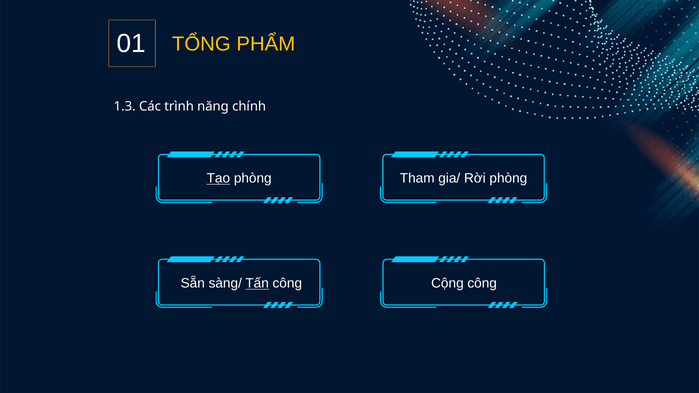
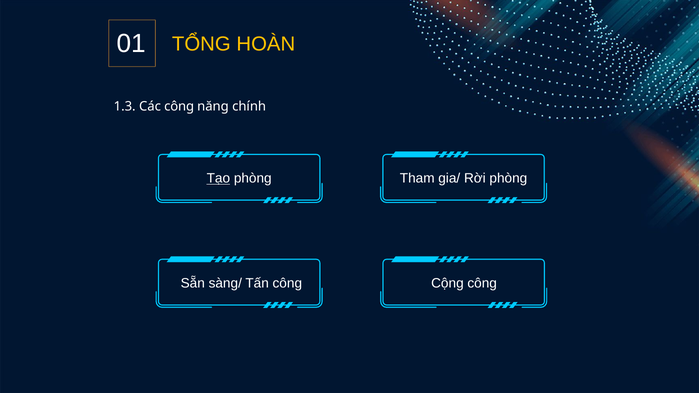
PHẨM: PHẨM -> HOÀN
Các trình: trình -> công
Tấn underline: present -> none
